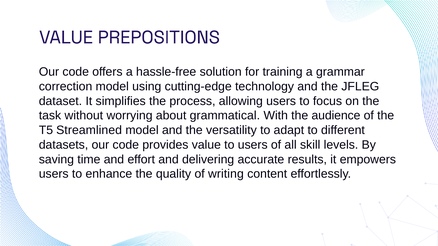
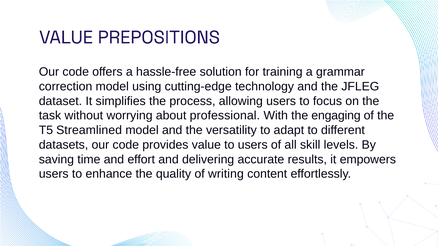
grammatical: grammatical -> professional
audience: audience -> engaging
